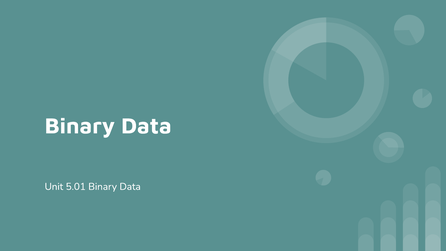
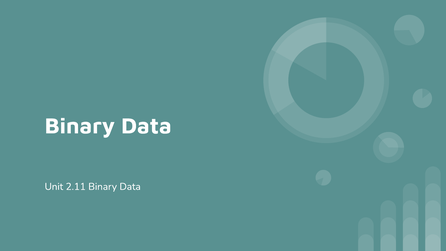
5.01: 5.01 -> 2.11
